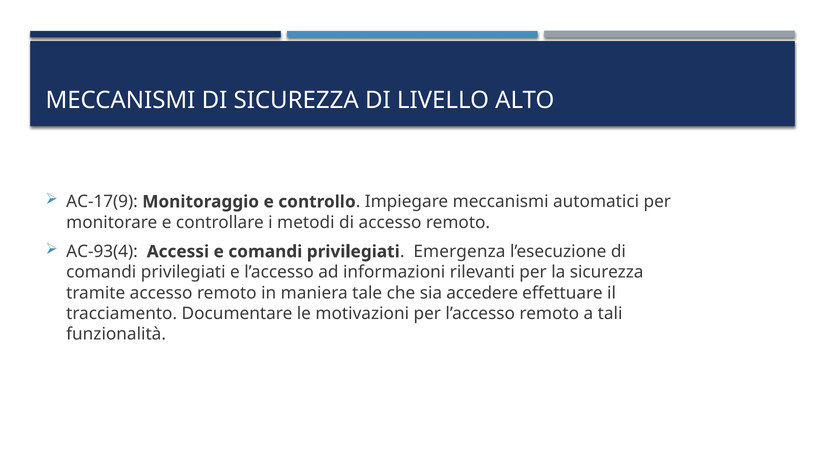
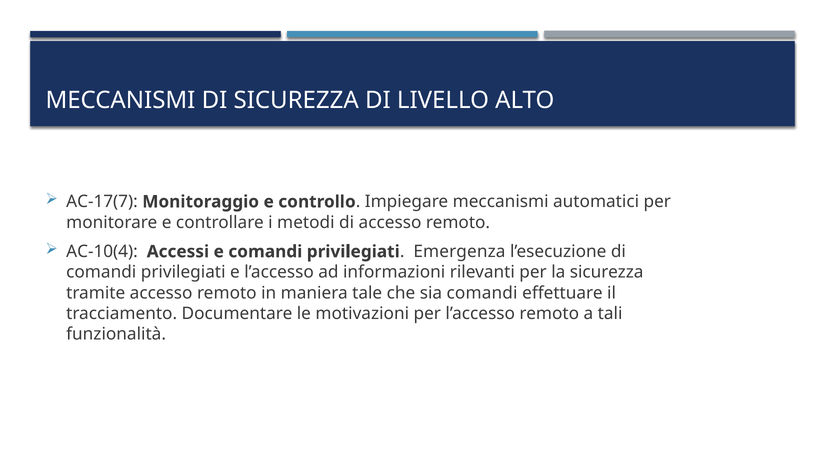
AC-17(9: AC-17(9 -> AC-17(7
AC-93(4: AC-93(4 -> AC-10(4
sia accedere: accedere -> comandi
